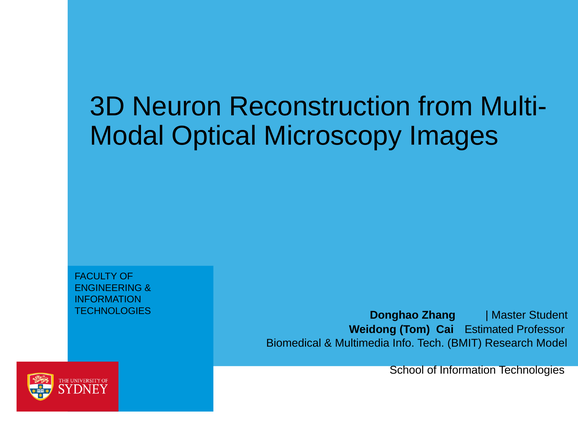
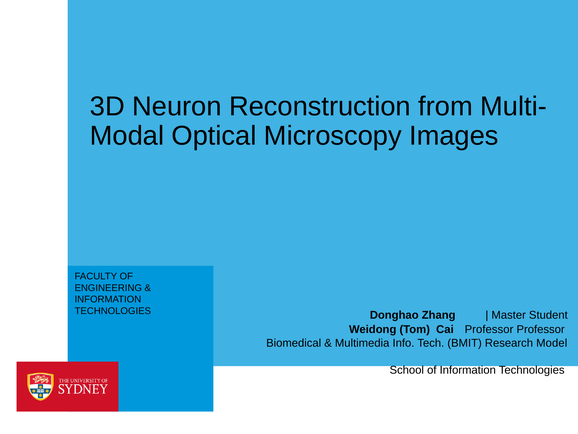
Cai Estimated: Estimated -> Professor
